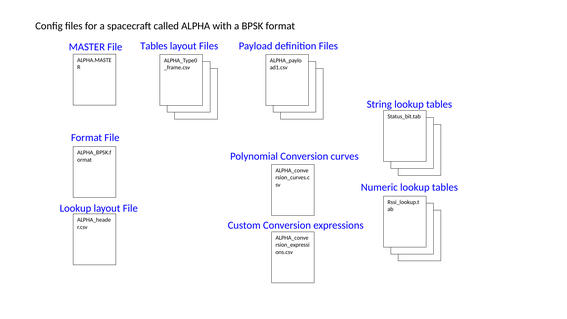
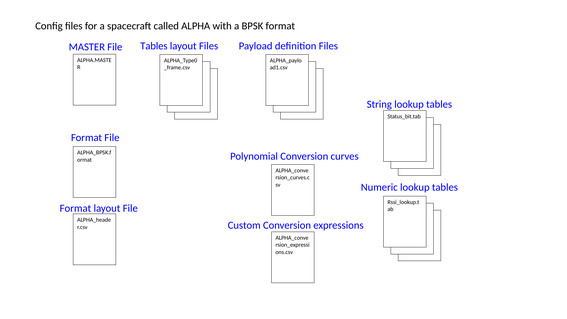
Lookup at (75, 208): Lookup -> Format
